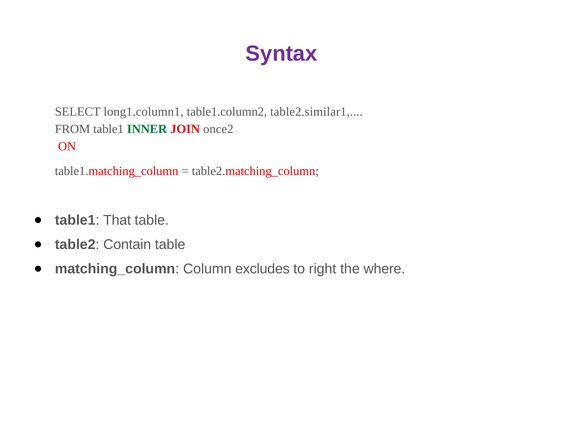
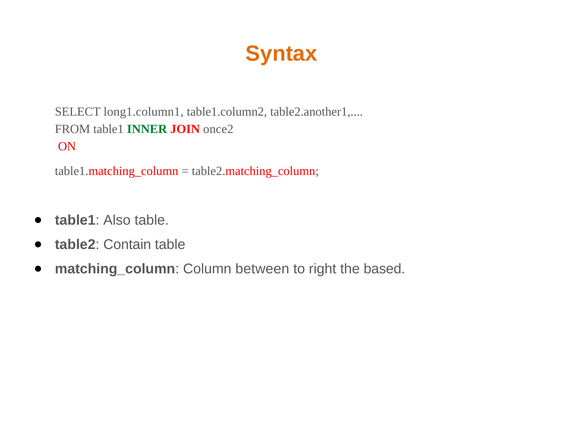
Syntax colour: purple -> orange
table2.similar1: table2.similar1 -> table2.another1
That: That -> Also
excludes: excludes -> between
where: where -> based
